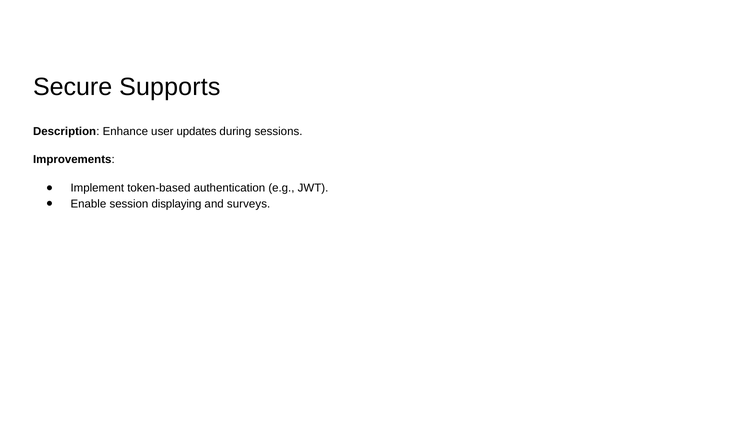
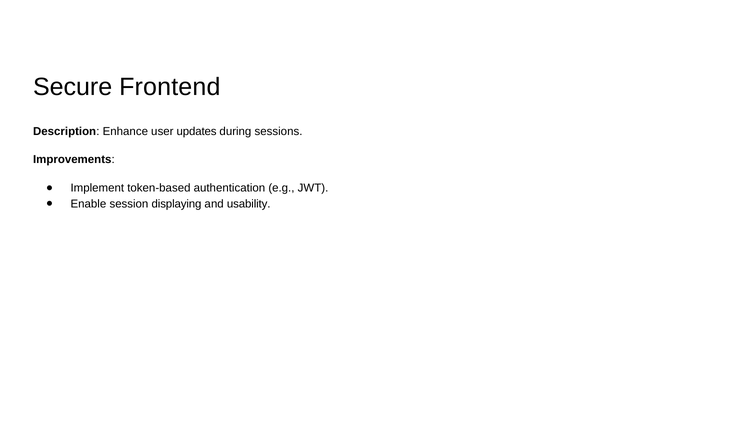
Supports: Supports -> Frontend
surveys: surveys -> usability
